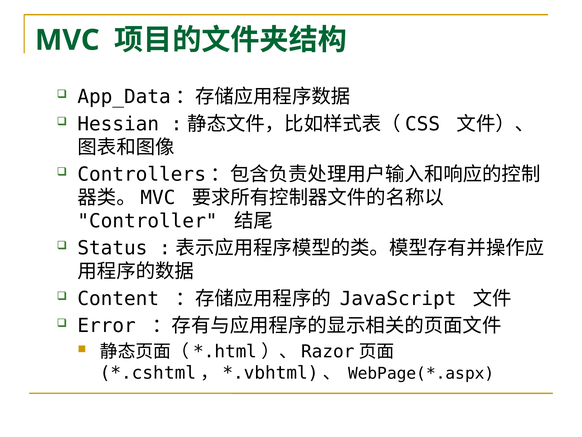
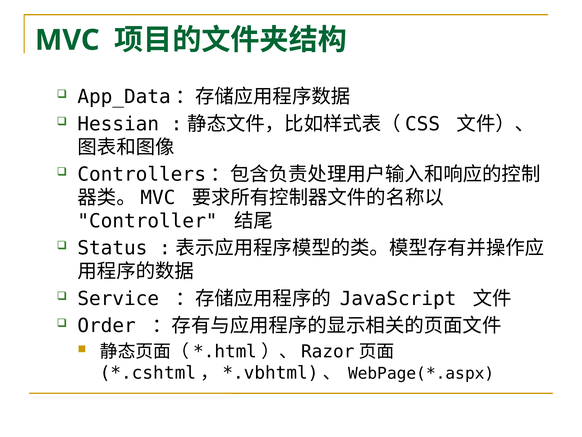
Content: Content -> Service
Error: Error -> Order
